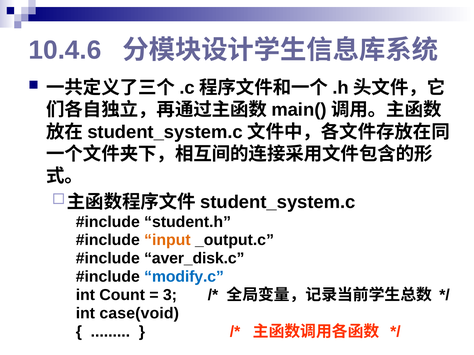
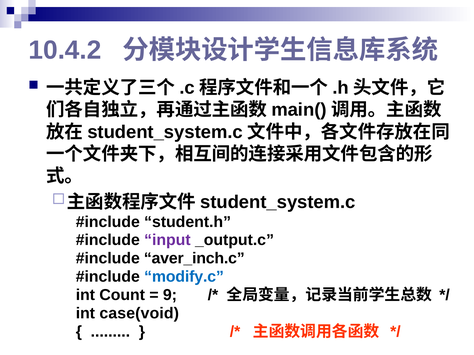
10.4.6: 10.4.6 -> 10.4.2
input colour: orange -> purple
aver_disk.c: aver_disk.c -> aver_inch.c
3: 3 -> 9
